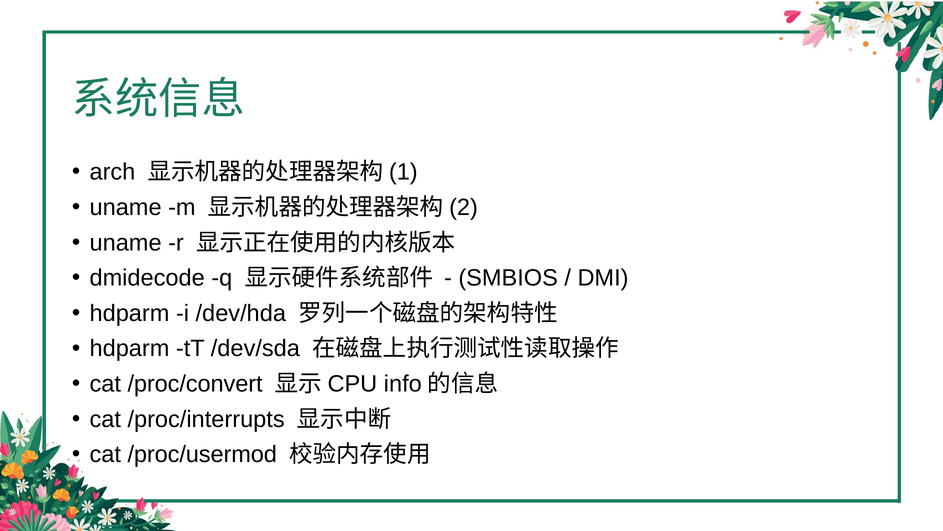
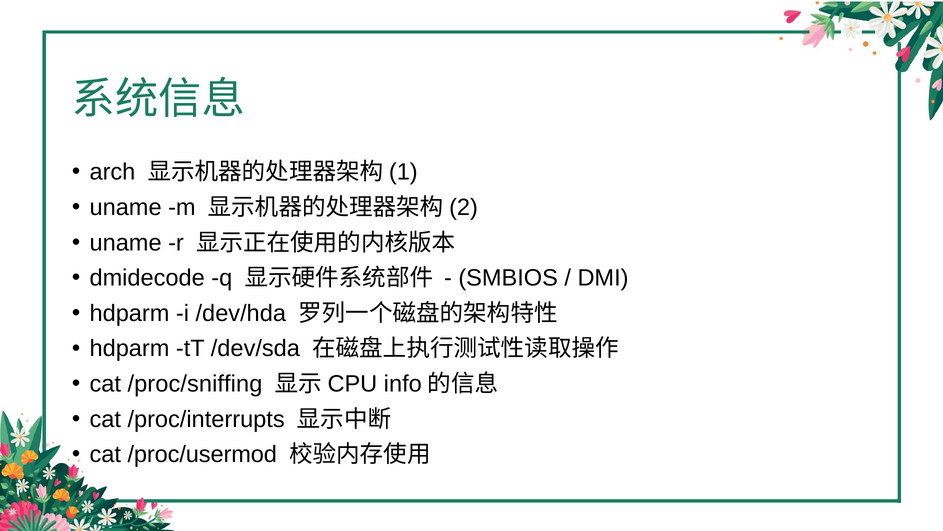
/proc/convert: /proc/convert -> /proc/sniffing
